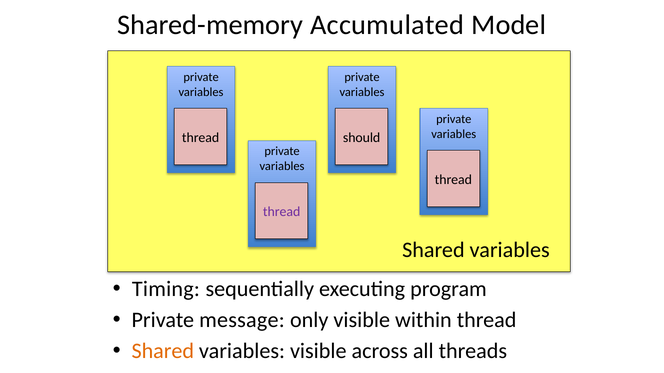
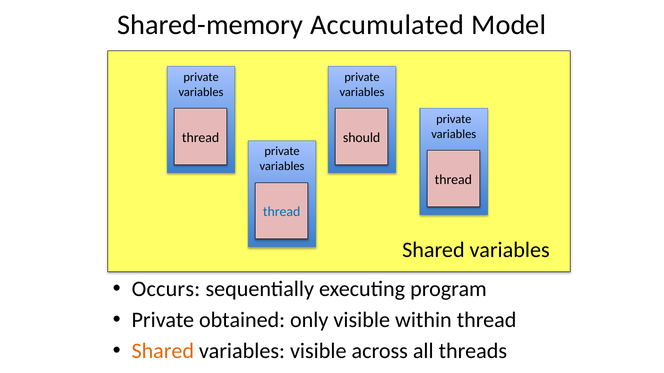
thread at (282, 212) colour: purple -> blue
Timing: Timing -> Occurs
message: message -> obtained
